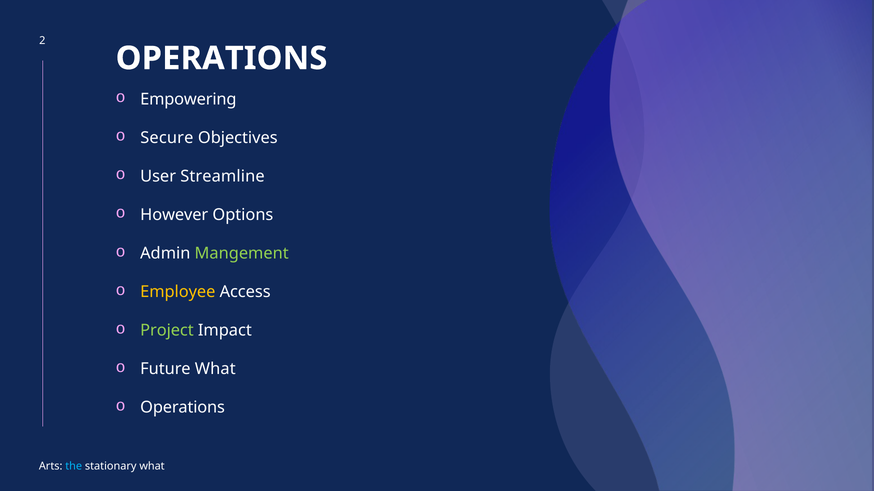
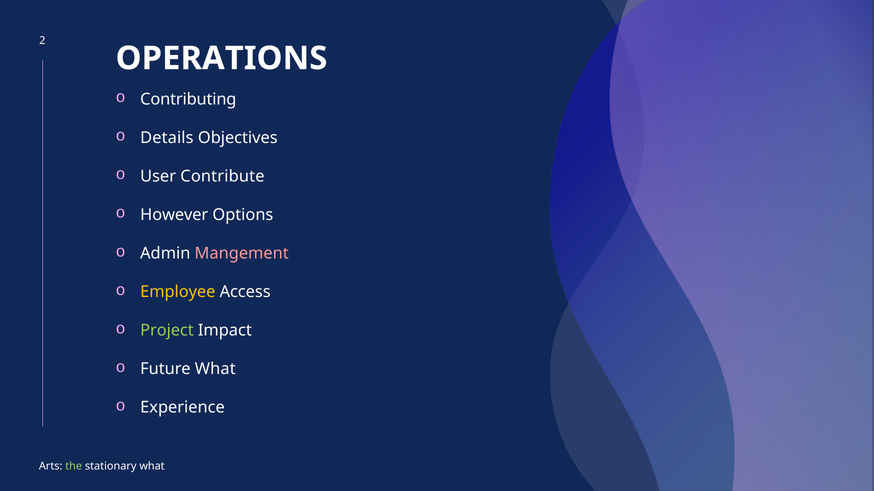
Empowering: Empowering -> Contributing
Secure: Secure -> Details
Streamline: Streamline -> Contribute
Mangement colour: light green -> pink
Operations at (183, 408): Operations -> Experience
the colour: light blue -> light green
